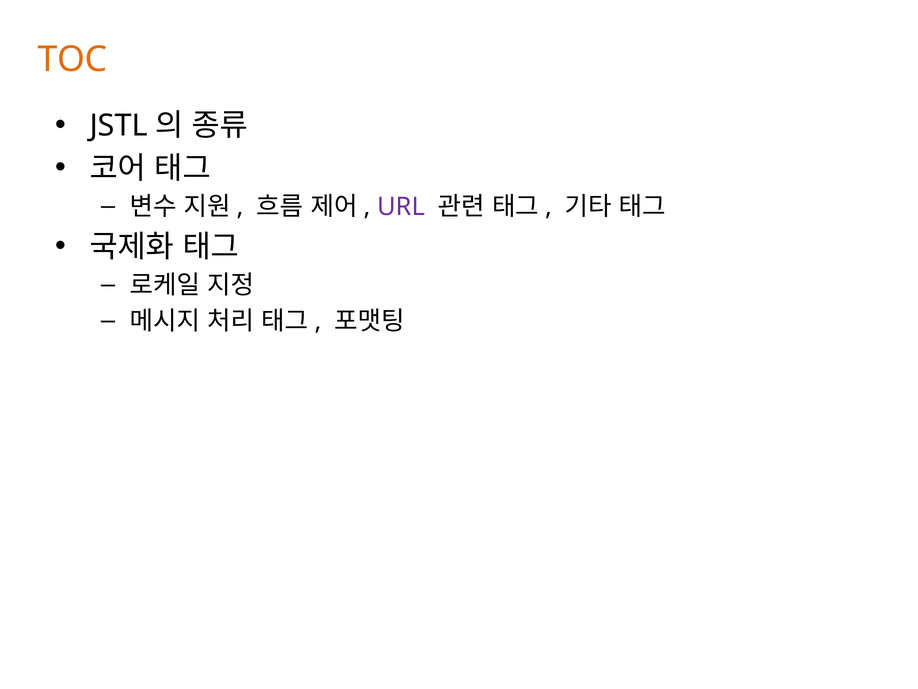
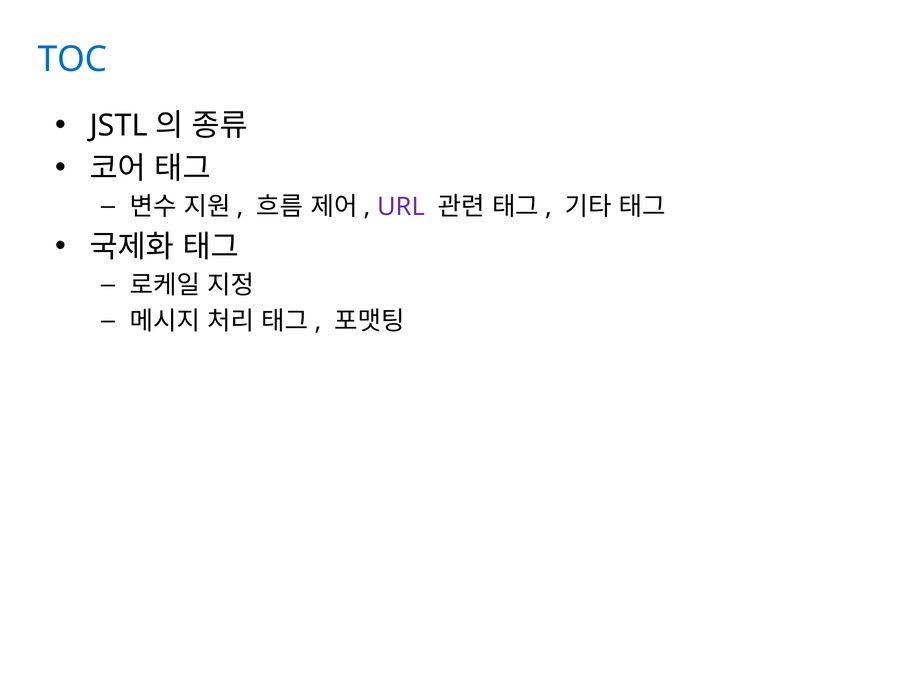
TOC colour: orange -> blue
